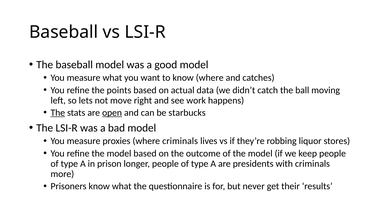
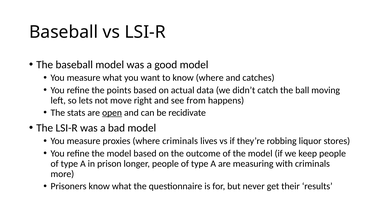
work: work -> from
The at (58, 113) underline: present -> none
starbucks: starbucks -> recidivate
presidents: presidents -> measuring
